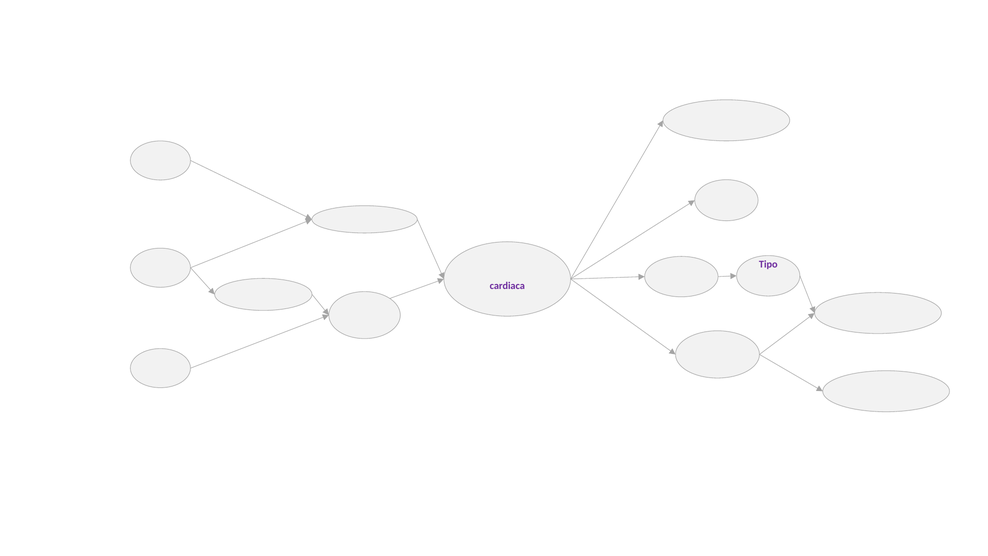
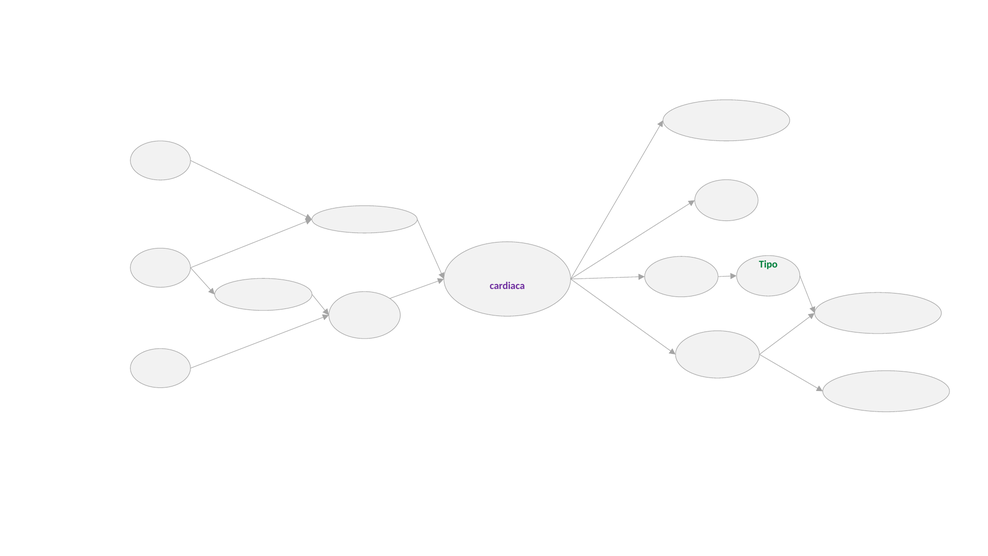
Tipo colour: purple -> green
